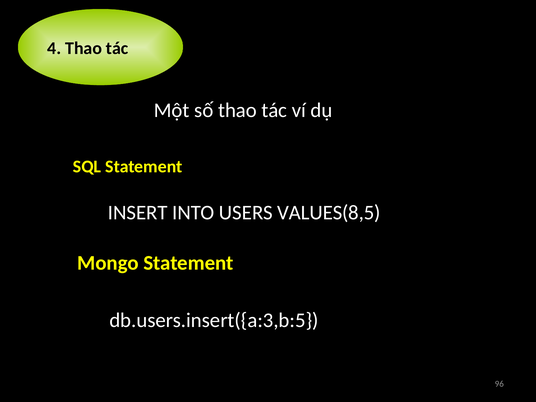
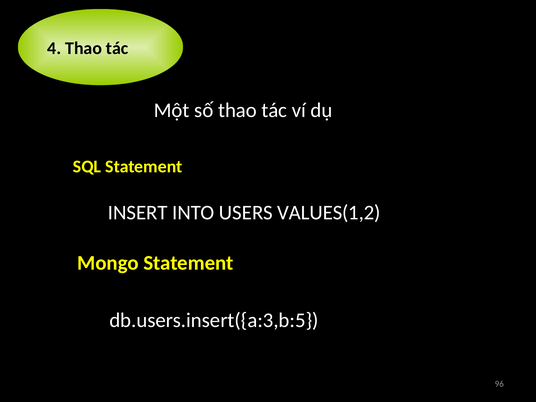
VALUES(8,5: VALUES(8,5 -> VALUES(1,2
